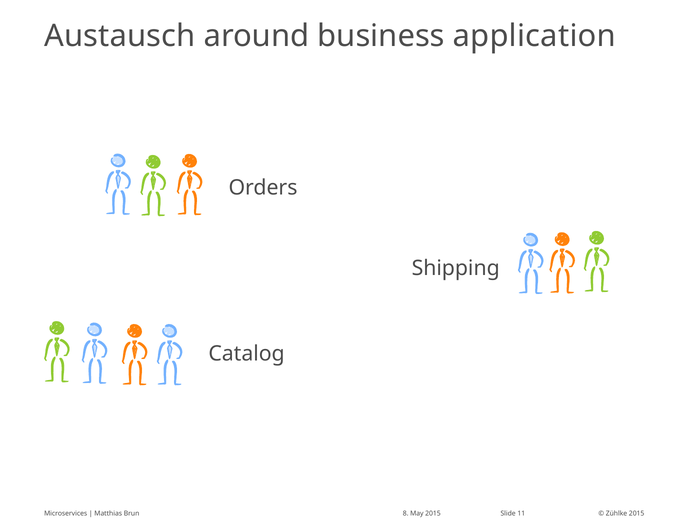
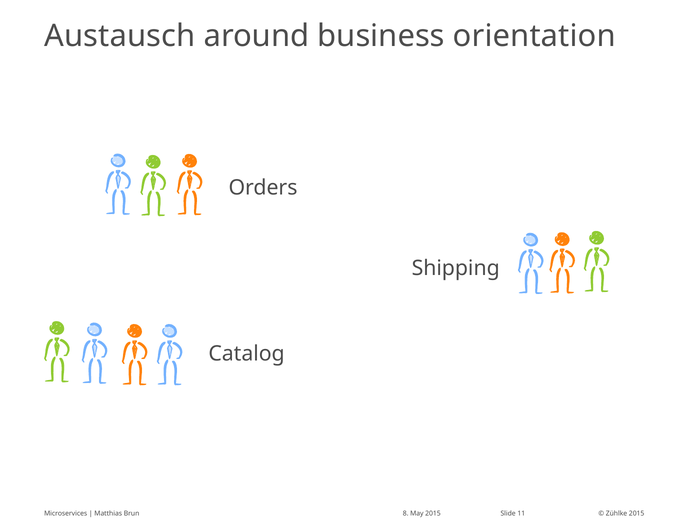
application: application -> orientation
